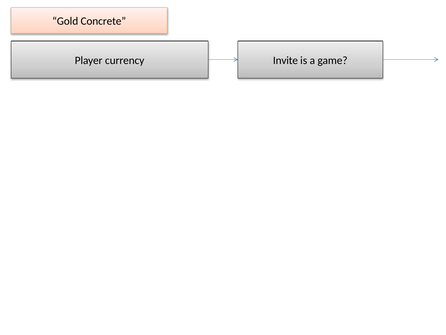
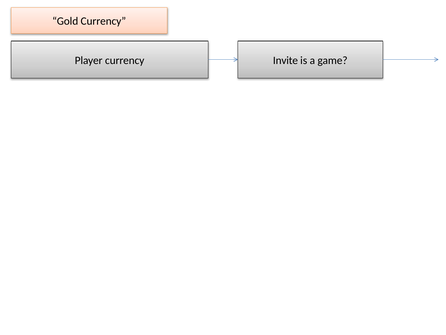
Gold Concrete: Concrete -> Currency
